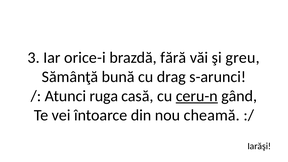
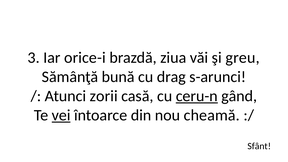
fără: fără -> ziua
ruga: ruga -> zorii
vei underline: none -> present
Iarăşi: Iarăşi -> Sfânt
